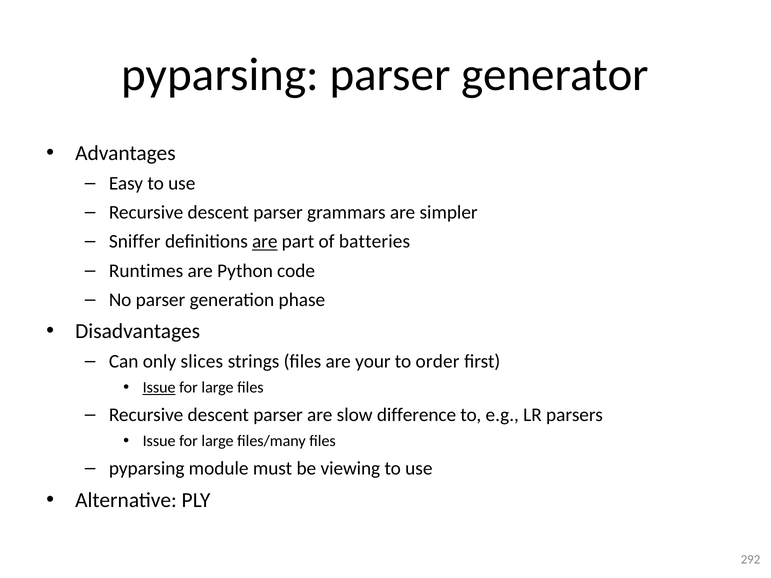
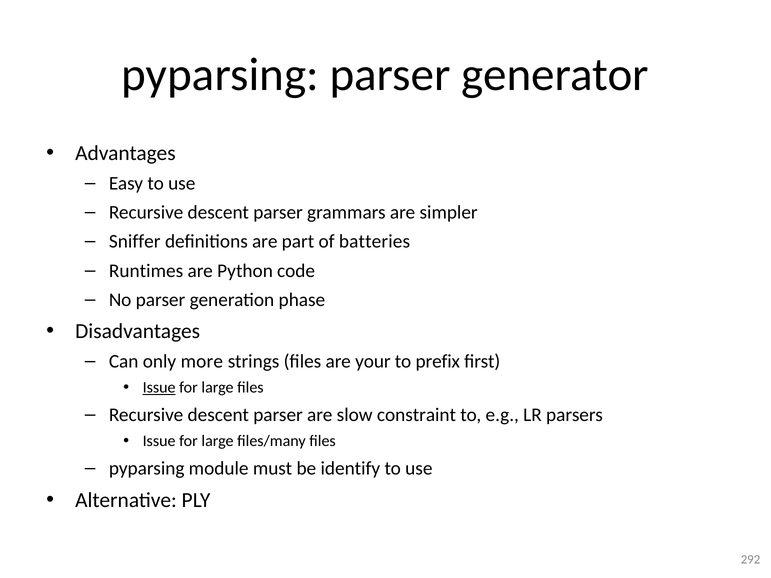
are at (265, 242) underline: present -> none
slices: slices -> more
order: order -> prefix
difference: difference -> constraint
viewing: viewing -> identify
